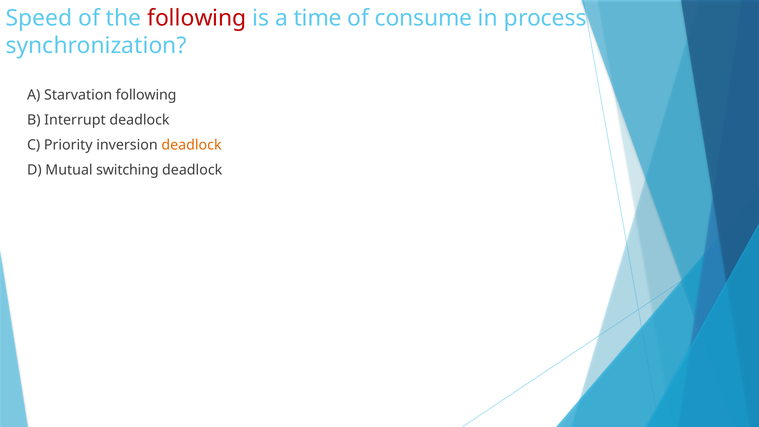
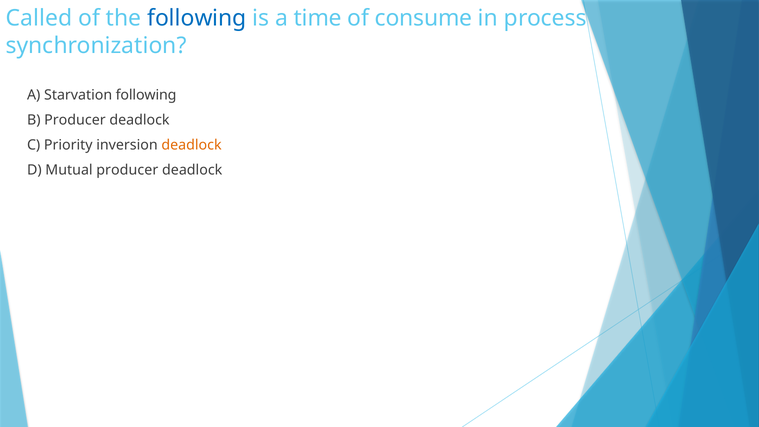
Speed: Speed -> Called
following at (197, 18) colour: red -> blue
B Interrupt: Interrupt -> Producer
Mutual switching: switching -> producer
